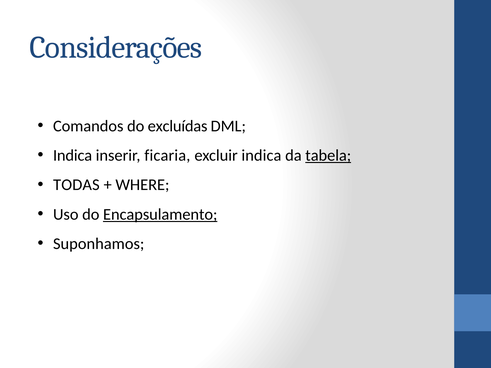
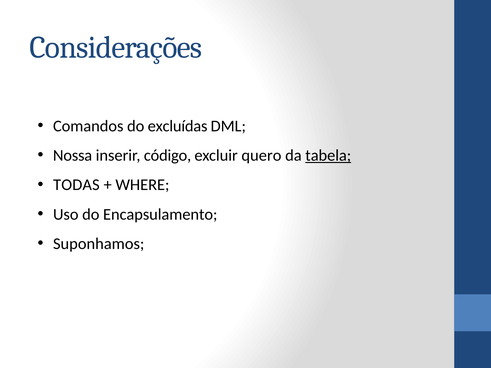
Indica at (73, 156): Indica -> Nossa
ficaria: ficaria -> código
excluir indica: indica -> quero
Encapsulamento underline: present -> none
